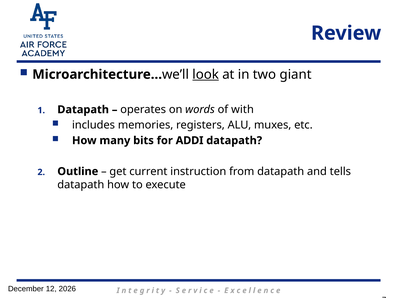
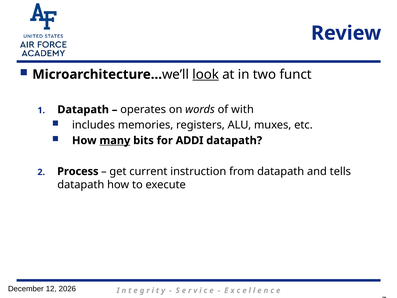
giant: giant -> funct
many underline: none -> present
Outline: Outline -> Process
